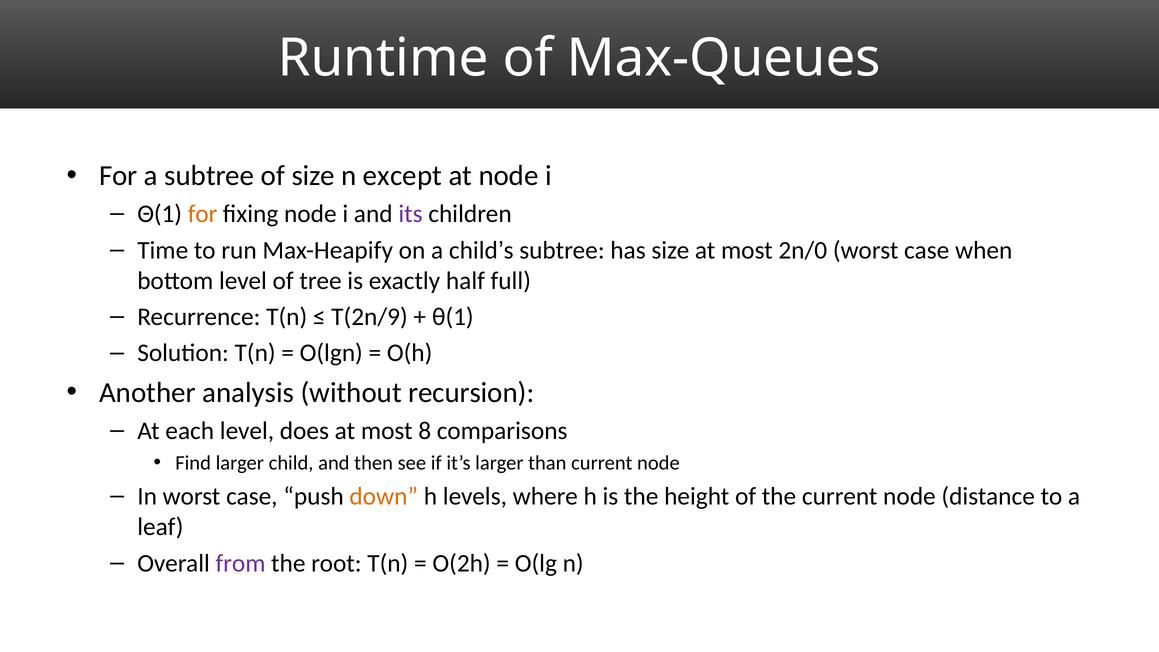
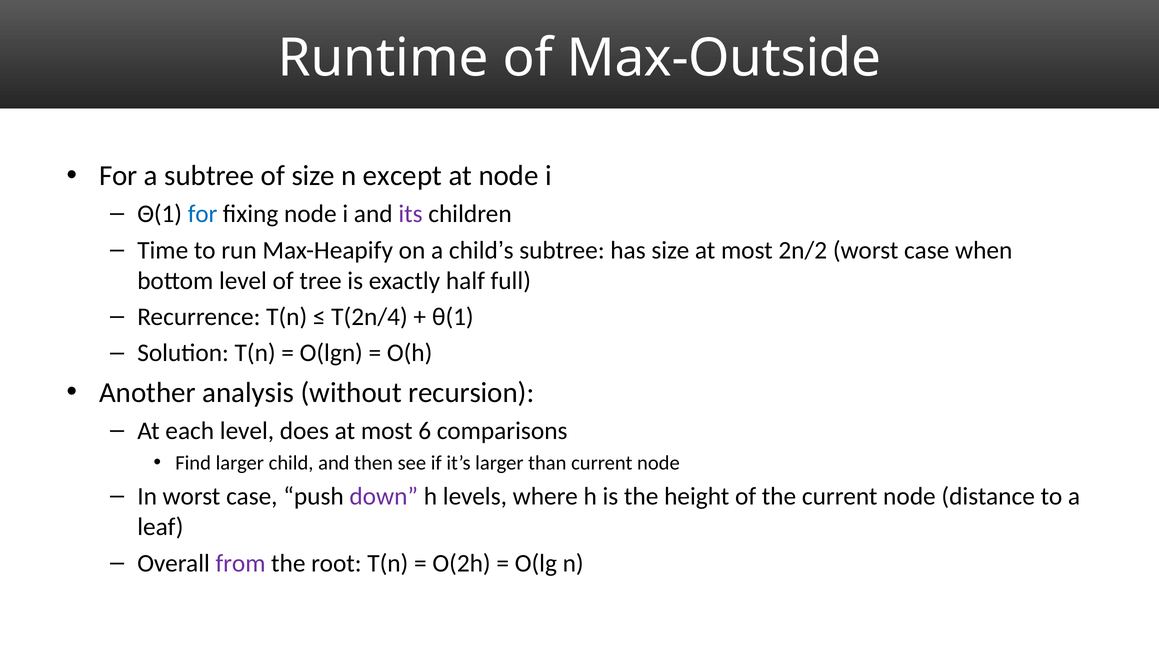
Max-Queues: Max-Queues -> Max-Outside
for at (203, 214) colour: orange -> blue
2n/0: 2n/0 -> 2n/2
T(2n/9: T(2n/9 -> T(2n/4
8: 8 -> 6
down colour: orange -> purple
